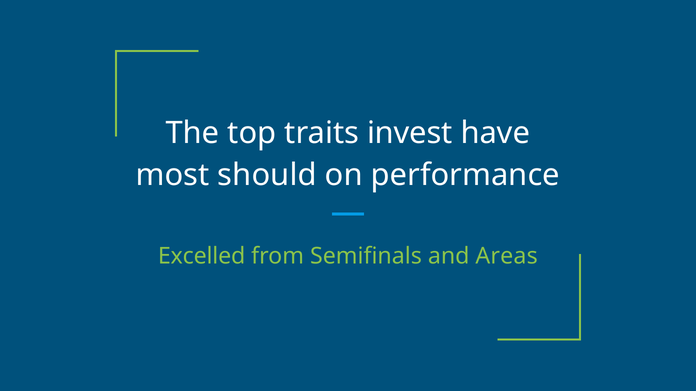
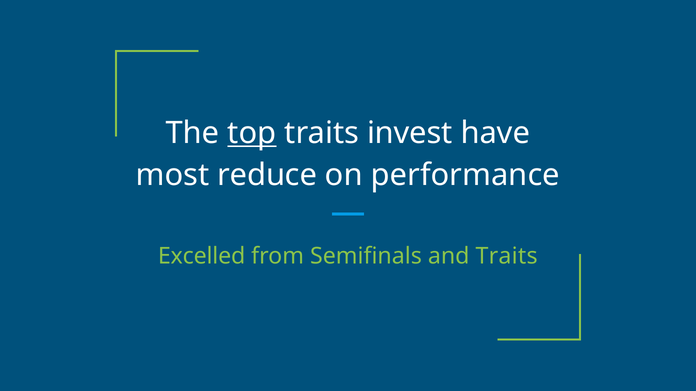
top underline: none -> present
should: should -> reduce
and Areas: Areas -> Traits
